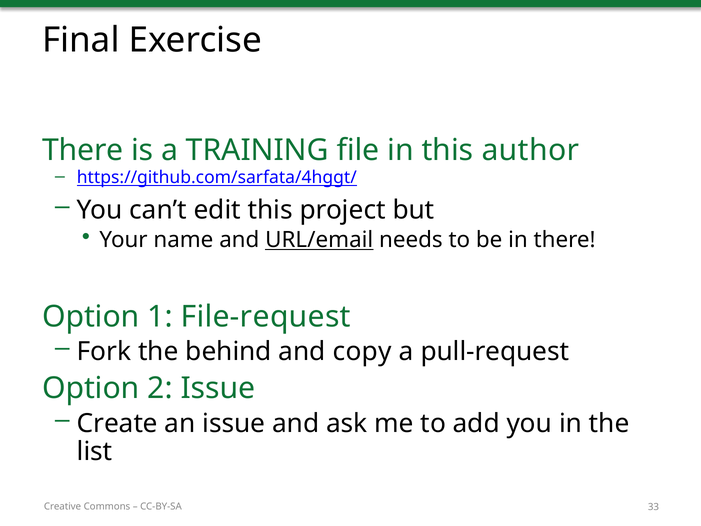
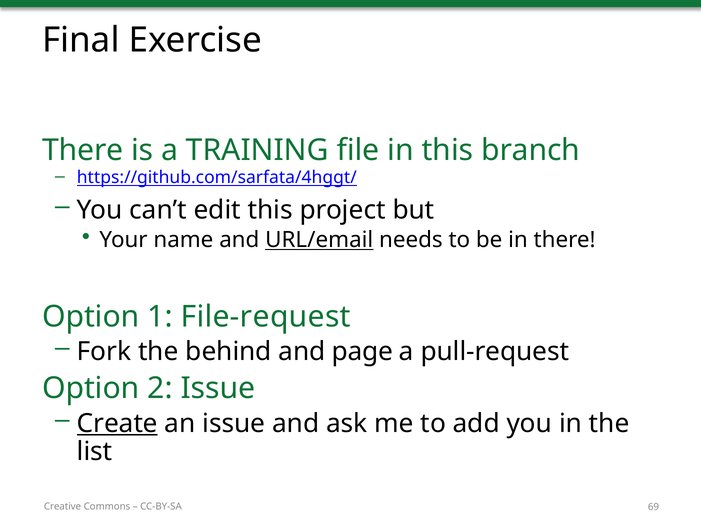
author: author -> branch
copy: copy -> page
Create underline: none -> present
33: 33 -> 69
